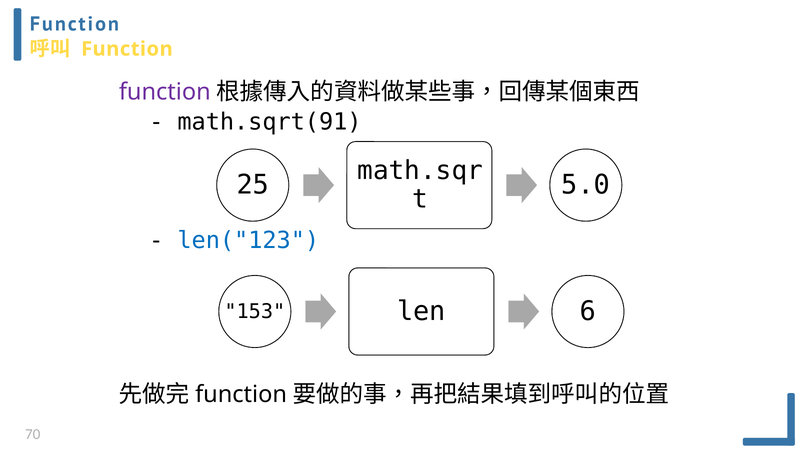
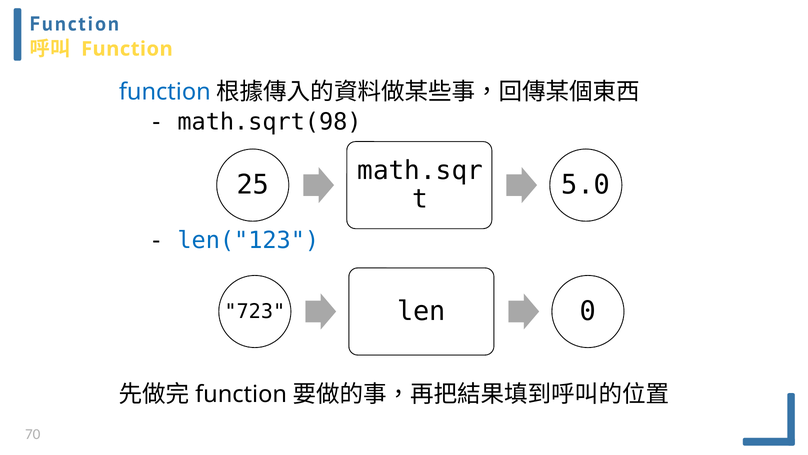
function at (165, 92) colour: purple -> blue
math.sqrt(91: math.sqrt(91 -> math.sqrt(98
153: 153 -> 723
6: 6 -> 0
